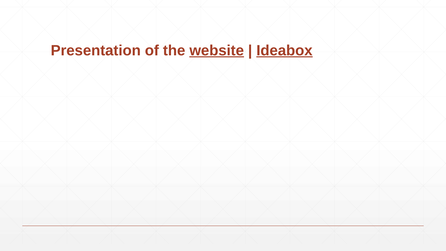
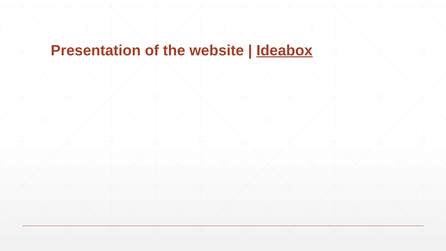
website underline: present -> none
